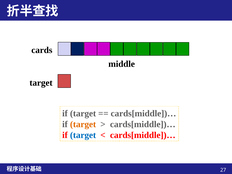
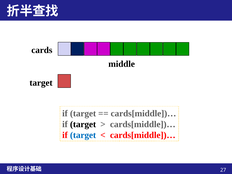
target at (83, 124) colour: orange -> black
